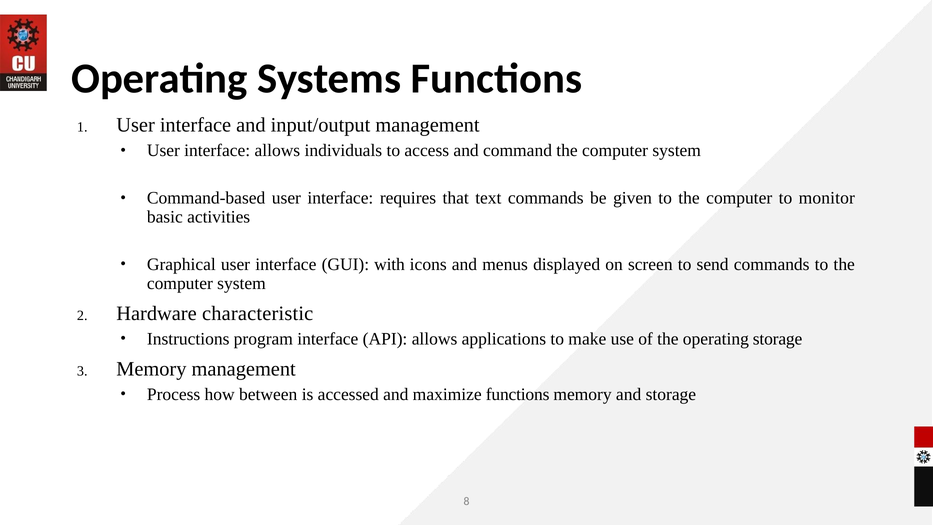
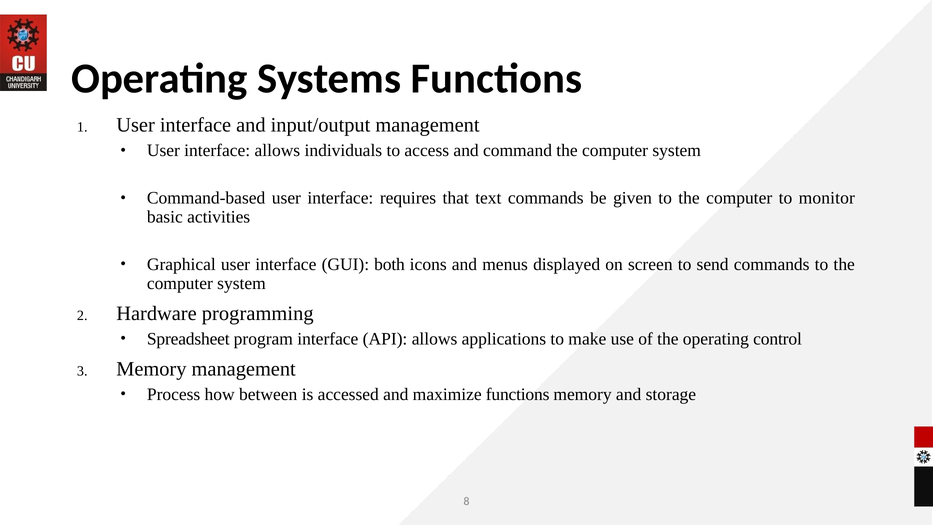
with: with -> both
characteristic: characteristic -> programming
Instructions: Instructions -> Spreadsheet
operating storage: storage -> control
